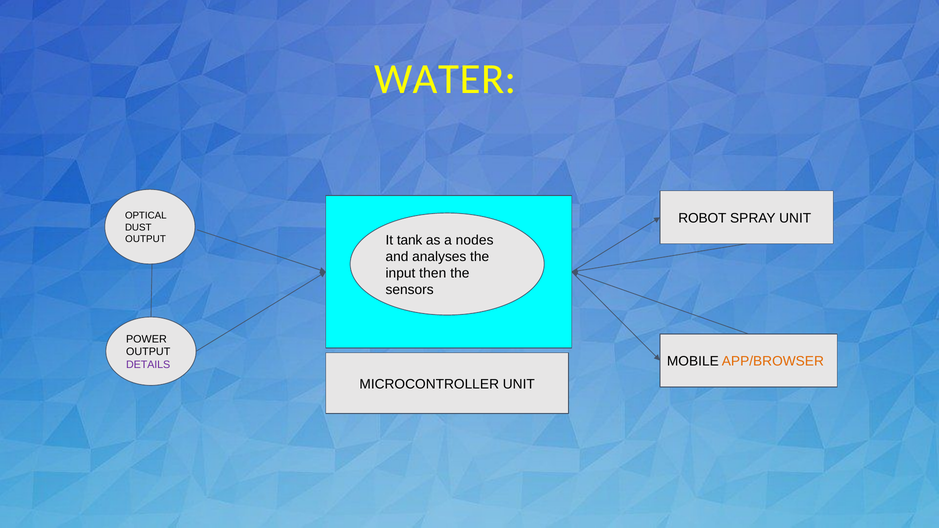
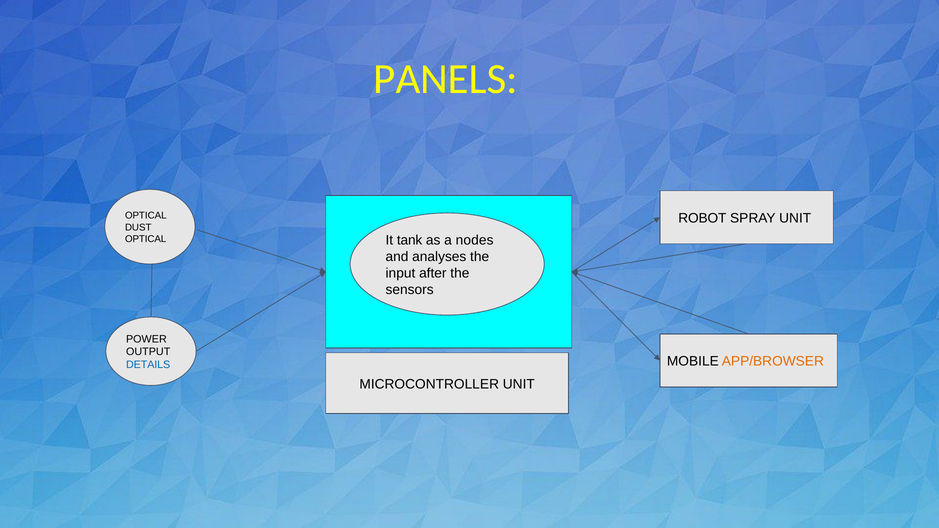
WATER: WATER -> PANELS
OUTPUT at (146, 239): OUTPUT -> OPTICAL
then: then -> after
DETAILS colour: purple -> blue
